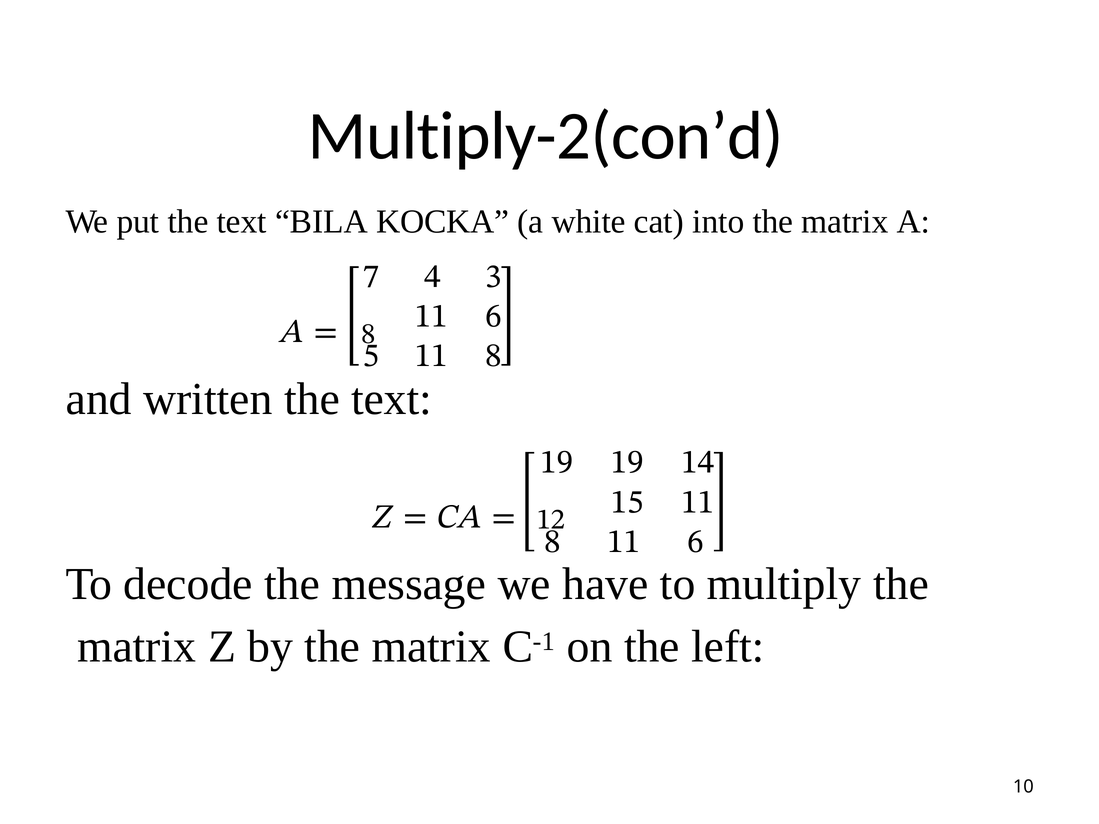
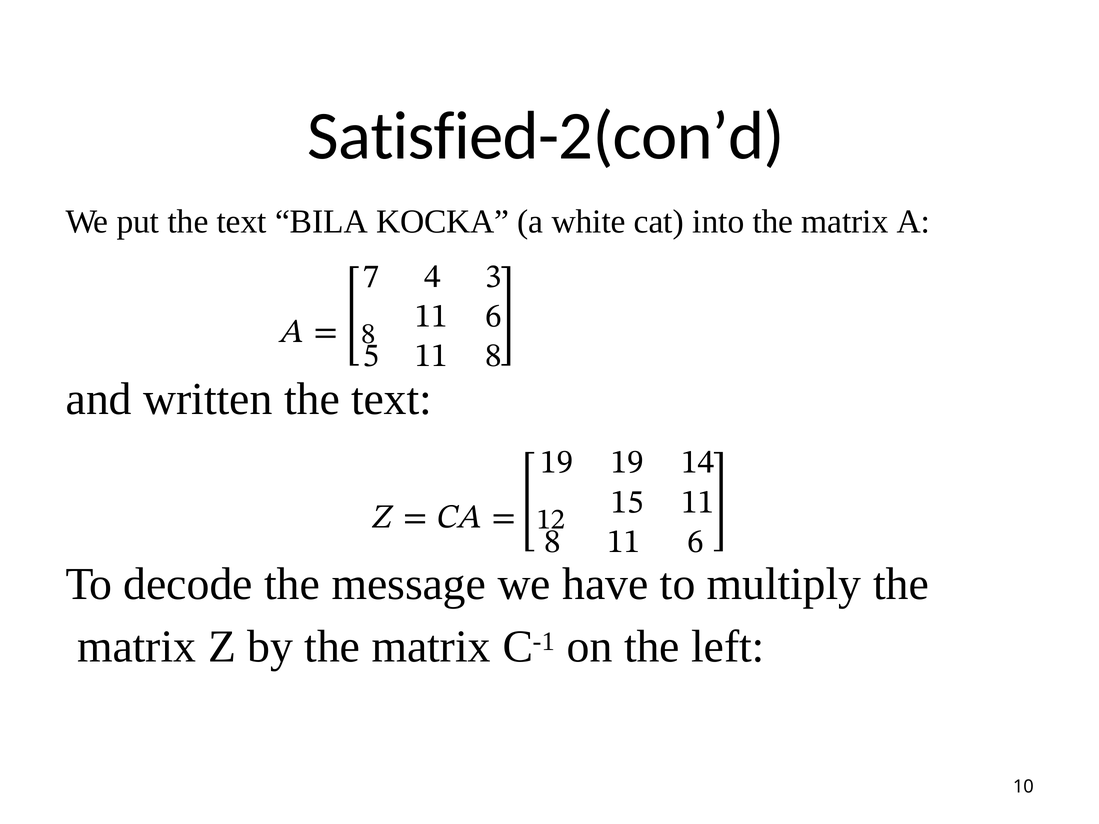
Multiply-2(con’d: Multiply-2(con’d -> Satisfied-2(con’d
